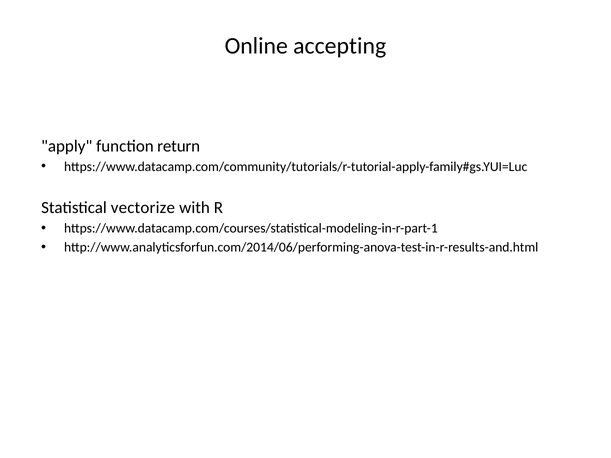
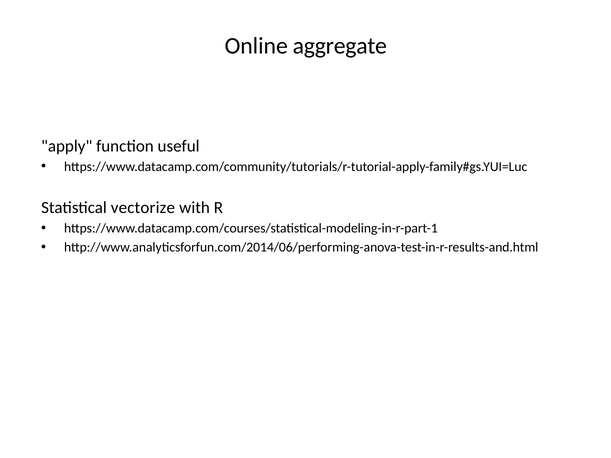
accepting: accepting -> aggregate
return: return -> useful
